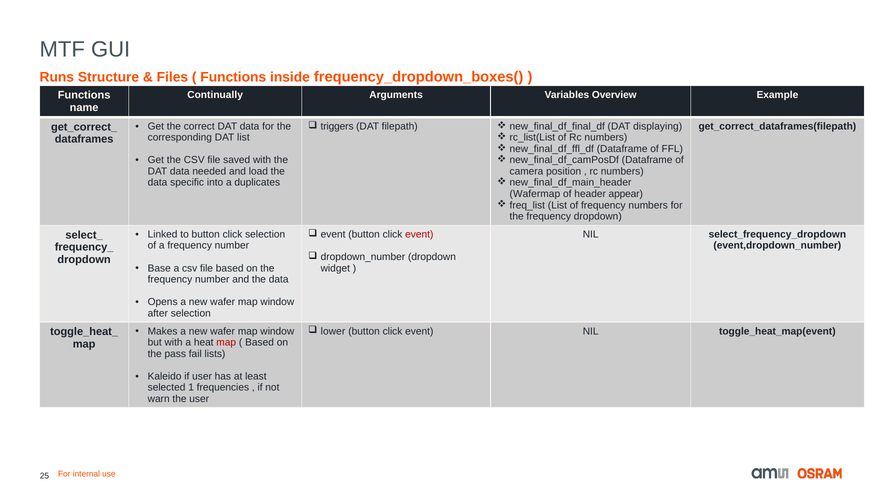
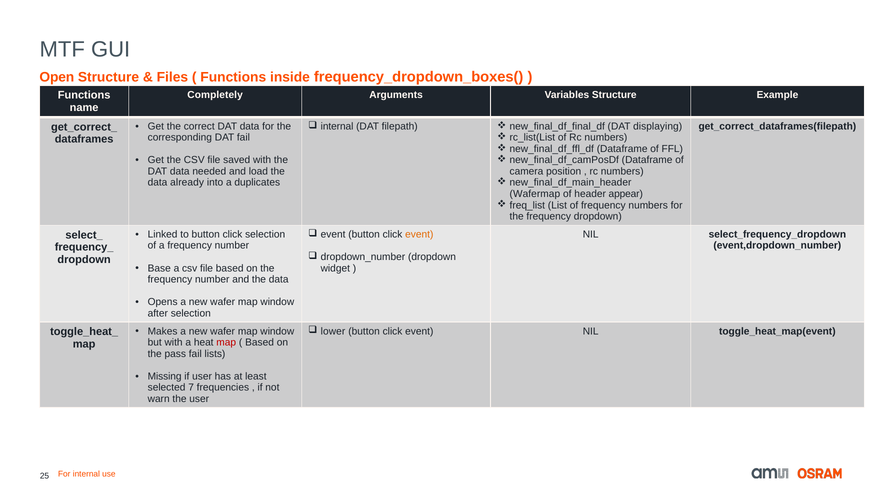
Runs: Runs -> Open
Continually: Continually -> Completely
Variables Overview: Overview -> Structure
triggers at (337, 126): triggers -> internal
DAT list: list -> fail
specific: specific -> already
event at (419, 234) colour: red -> orange
Kaleido: Kaleido -> Missing
1: 1 -> 7
